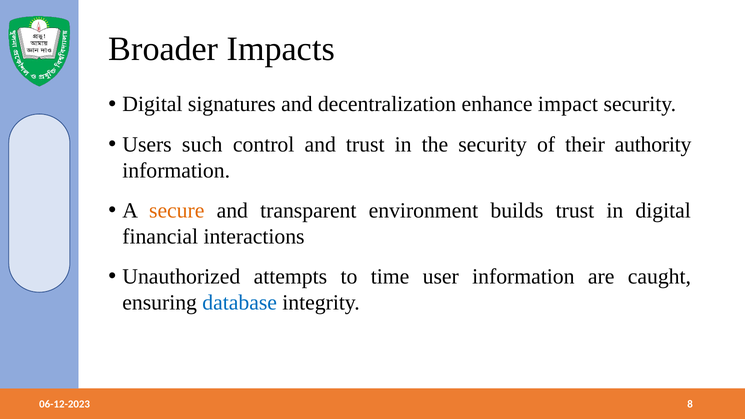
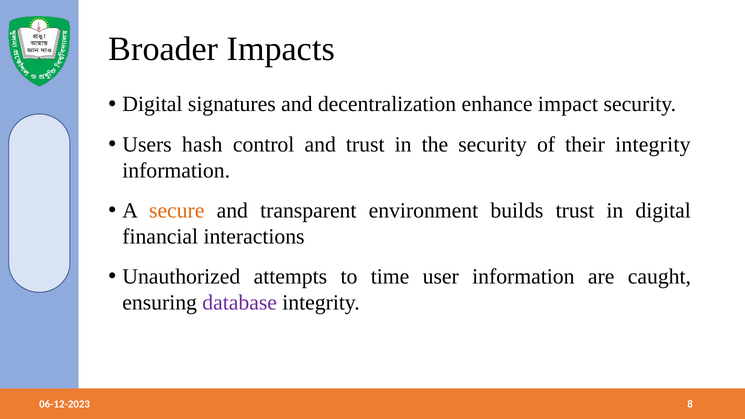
such: such -> hash
their authority: authority -> integrity
database colour: blue -> purple
